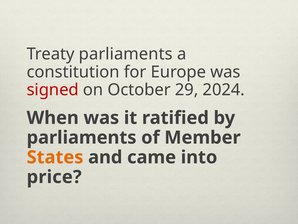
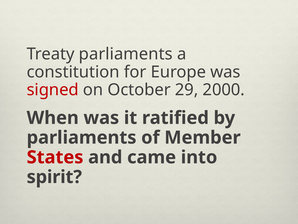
2024: 2024 -> 2000
States colour: orange -> red
price: price -> spirit
